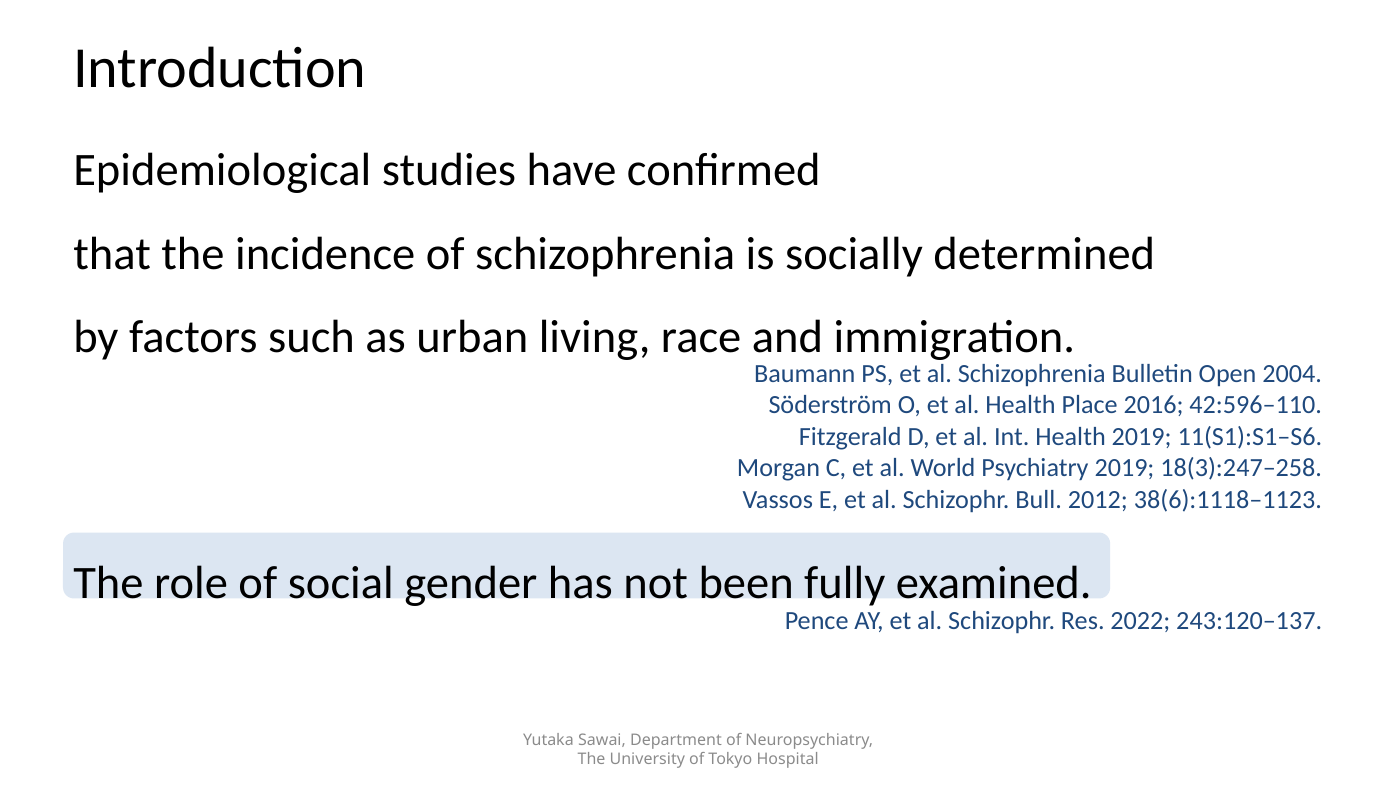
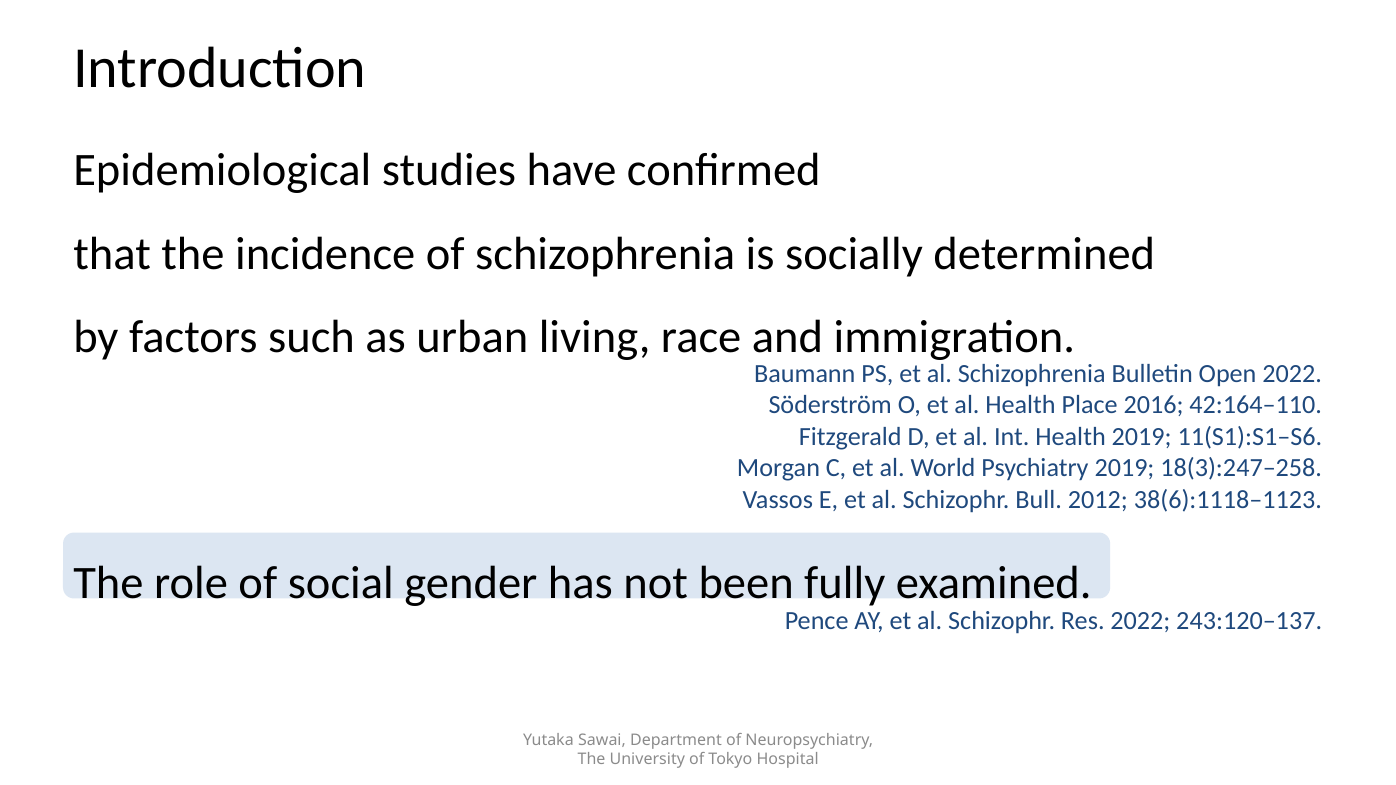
Open 2004: 2004 -> 2022
42:596–110: 42:596–110 -> 42:164–110
